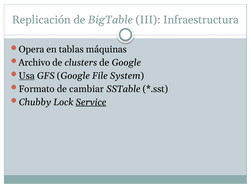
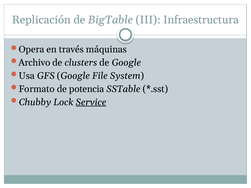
tablas: tablas -> través
Usa underline: present -> none
cambiar: cambiar -> potencia
